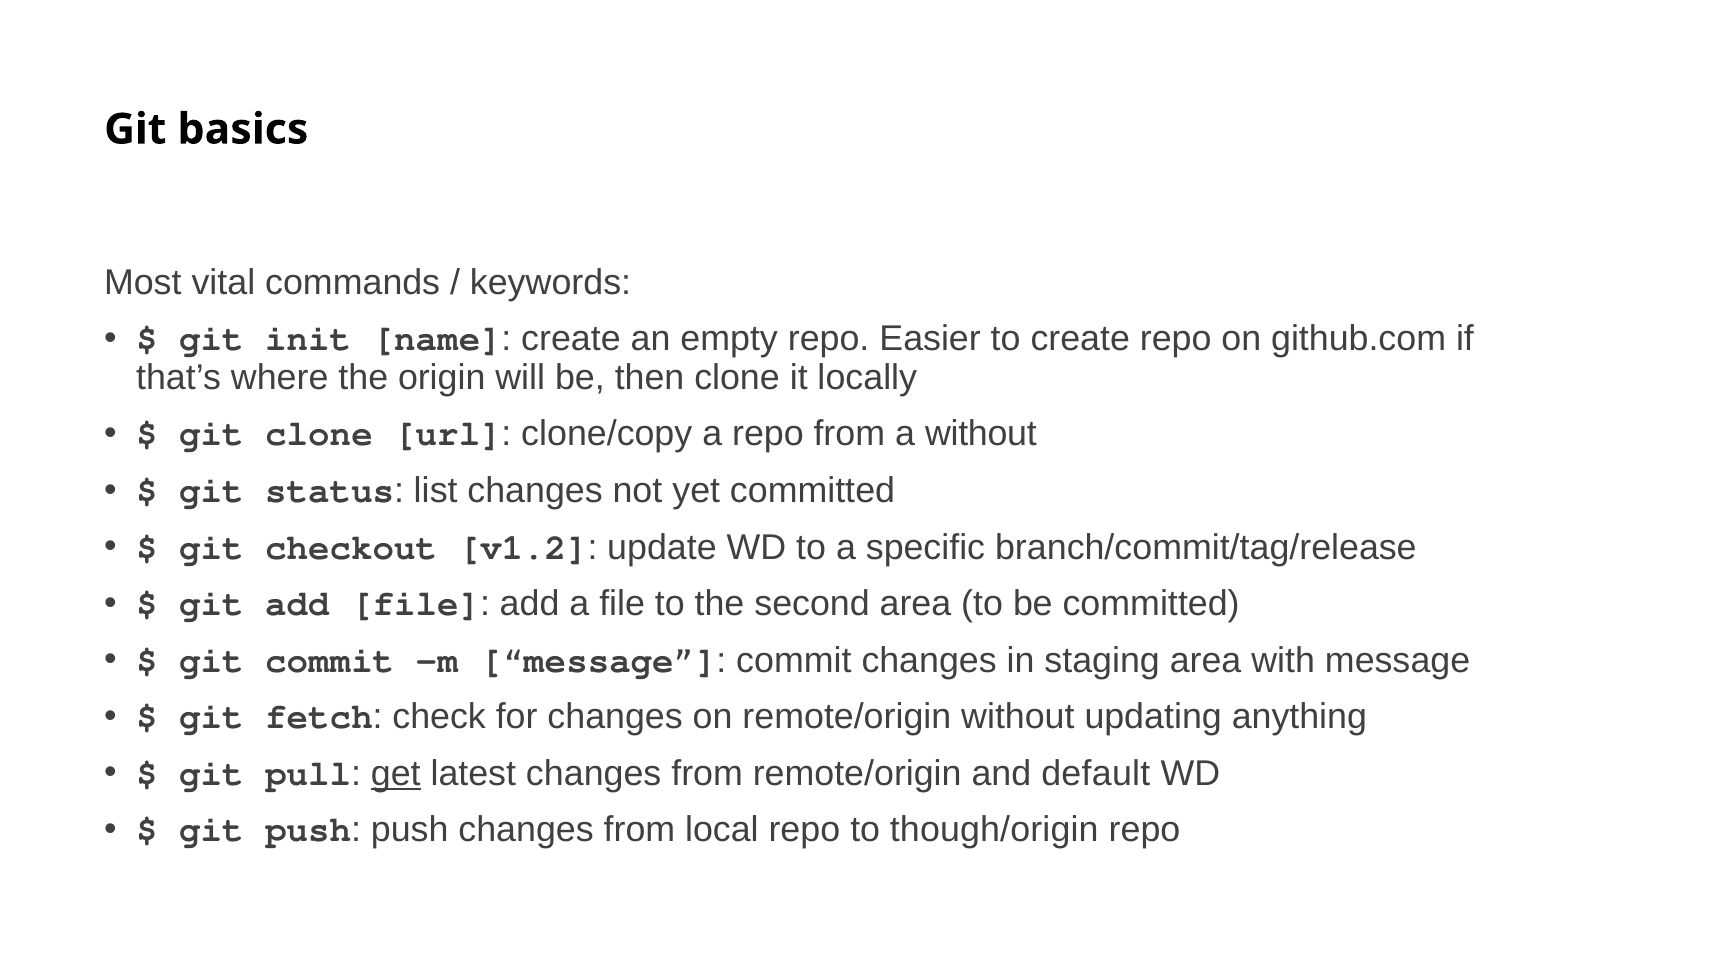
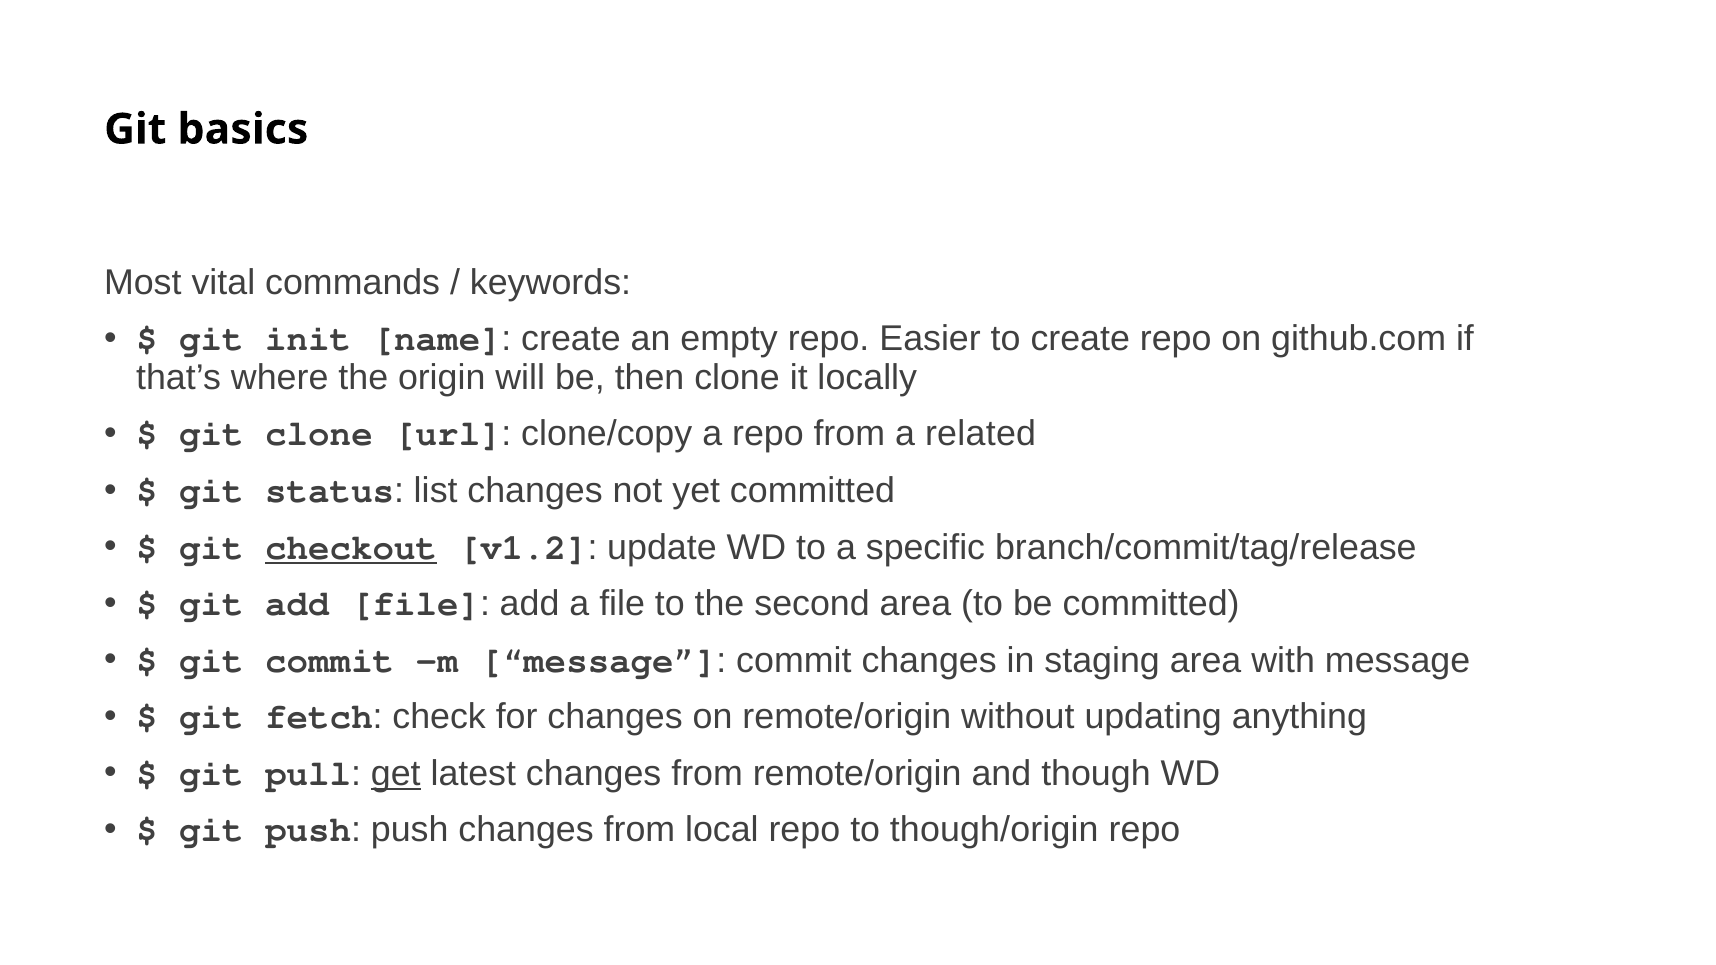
a without: without -> related
checkout underline: none -> present
default: default -> though
